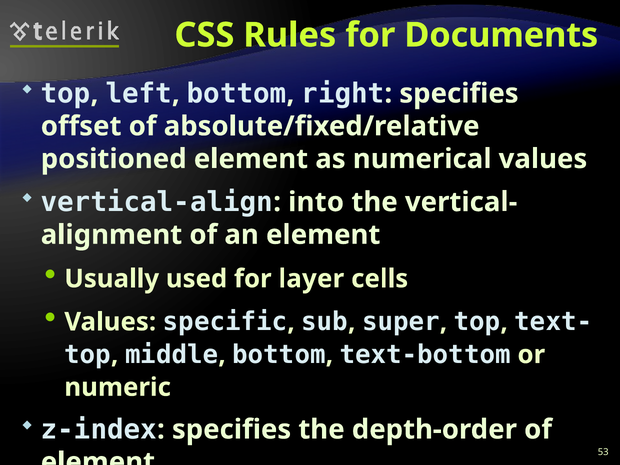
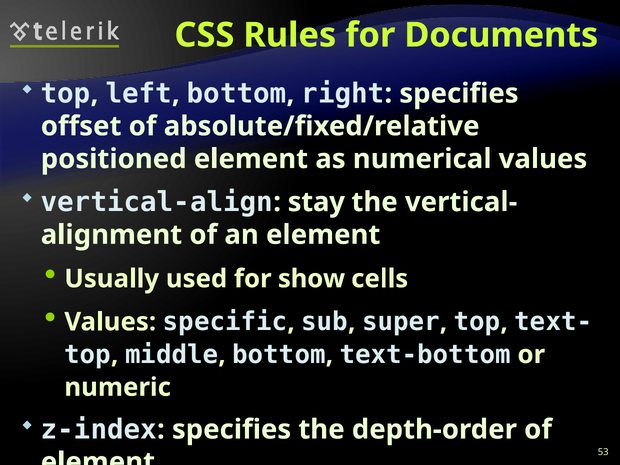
into: into -> stay
layer: layer -> show
